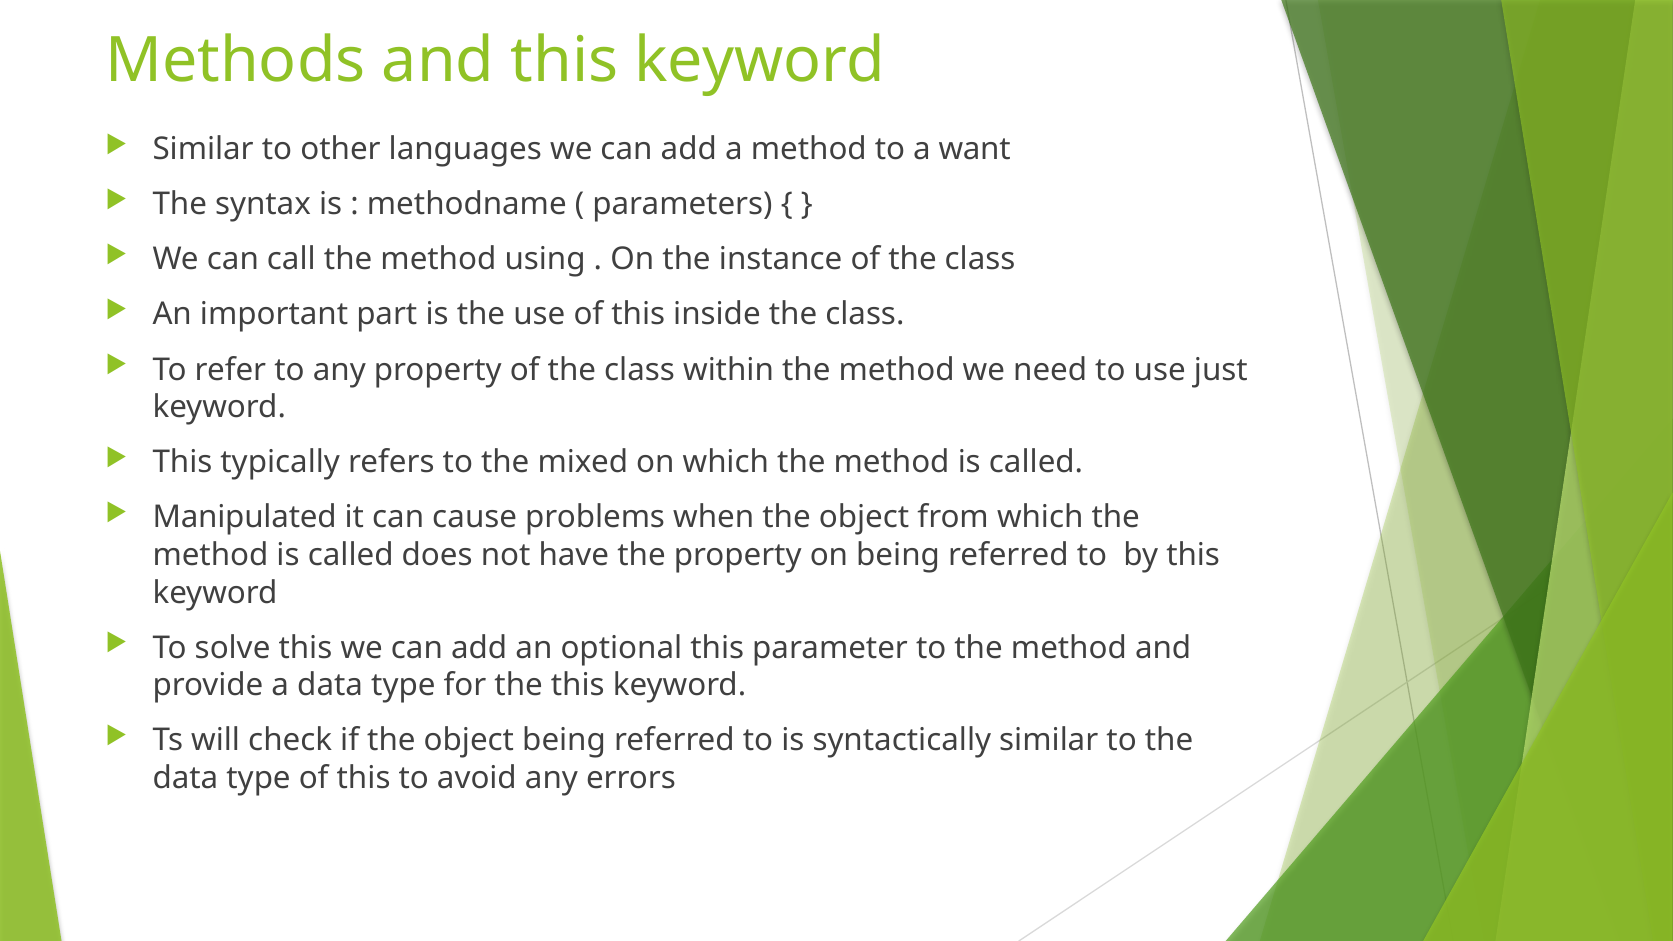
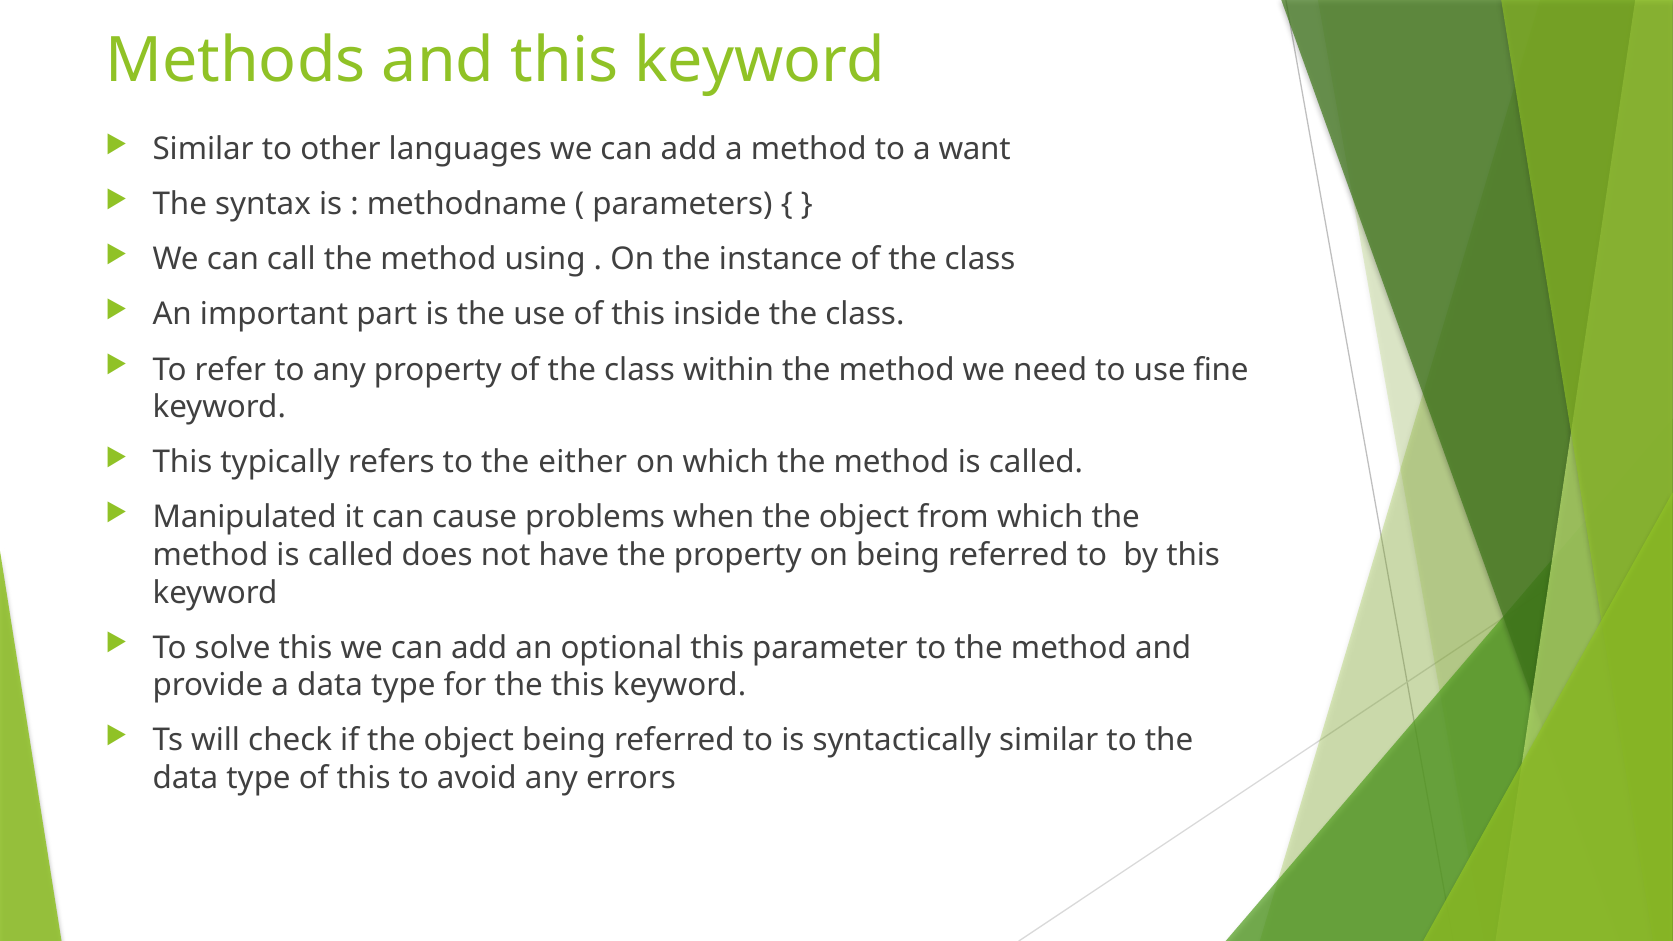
just: just -> fine
mixed: mixed -> either
